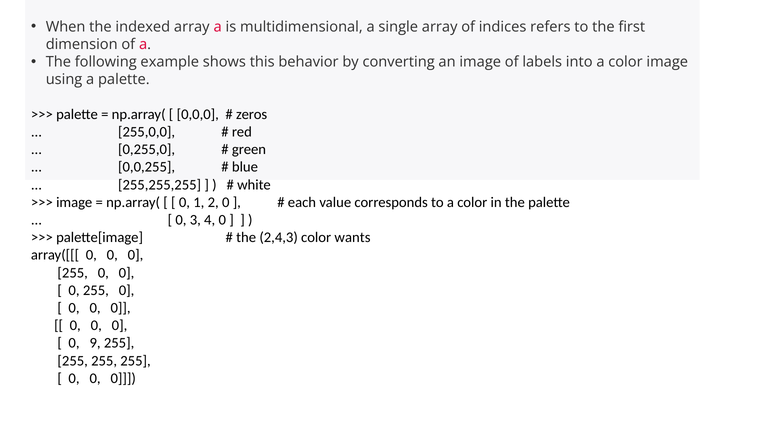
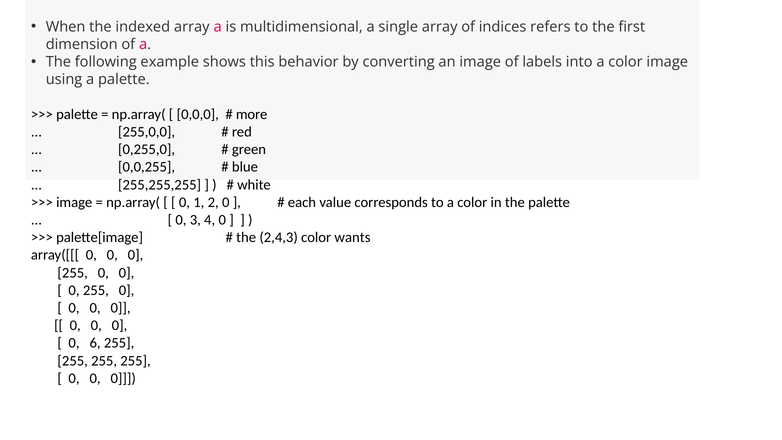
zeros: zeros -> more
9: 9 -> 6
